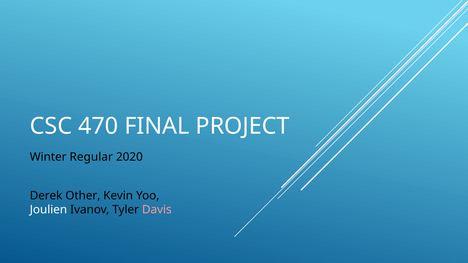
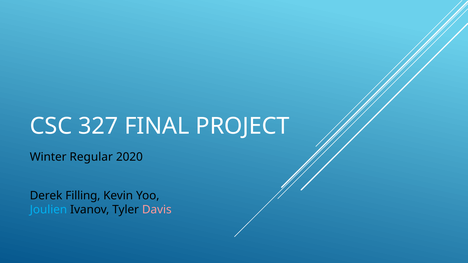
470: 470 -> 327
Other: Other -> Filling
Joulien colour: white -> light blue
